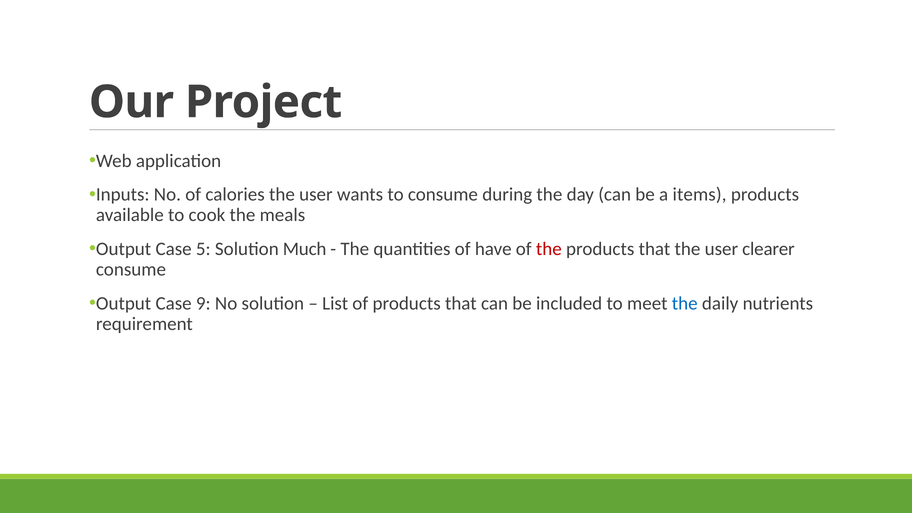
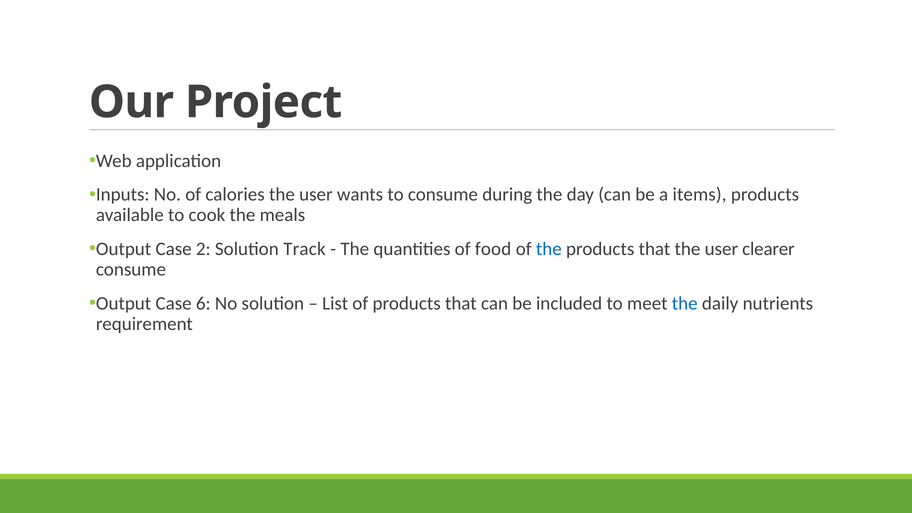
5: 5 -> 2
Much: Much -> Track
have: have -> food
the at (549, 249) colour: red -> blue
9: 9 -> 6
